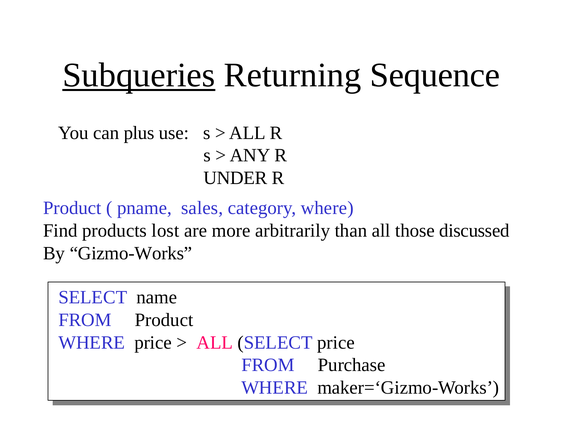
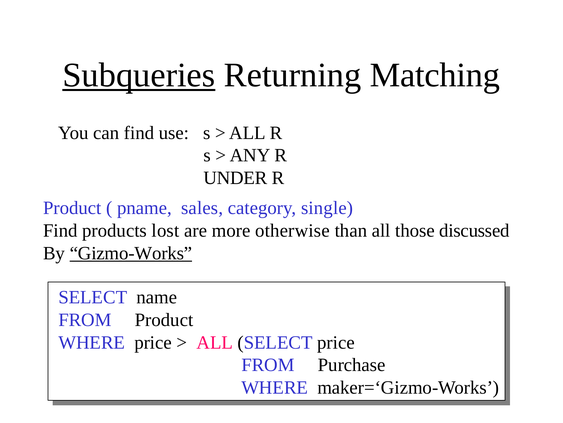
Sequence: Sequence -> Matching
can plus: plus -> find
category where: where -> single
arbitrarily: arbitrarily -> otherwise
Gizmo-Works underline: none -> present
